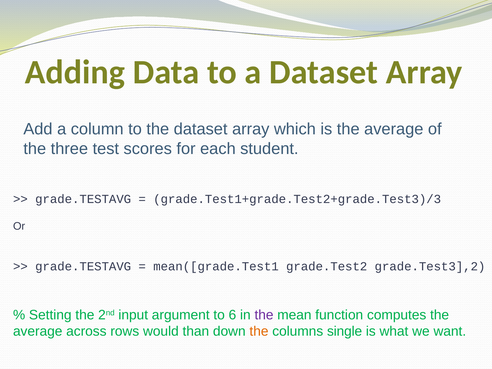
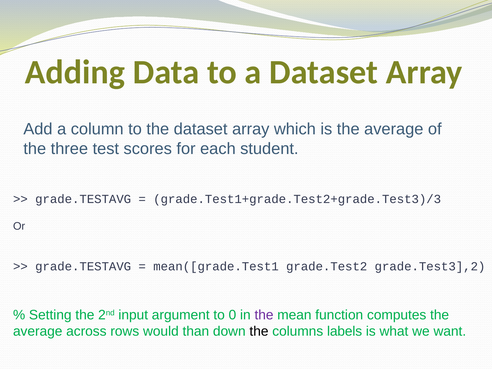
6: 6 -> 0
the at (259, 331) colour: orange -> black
single: single -> labels
